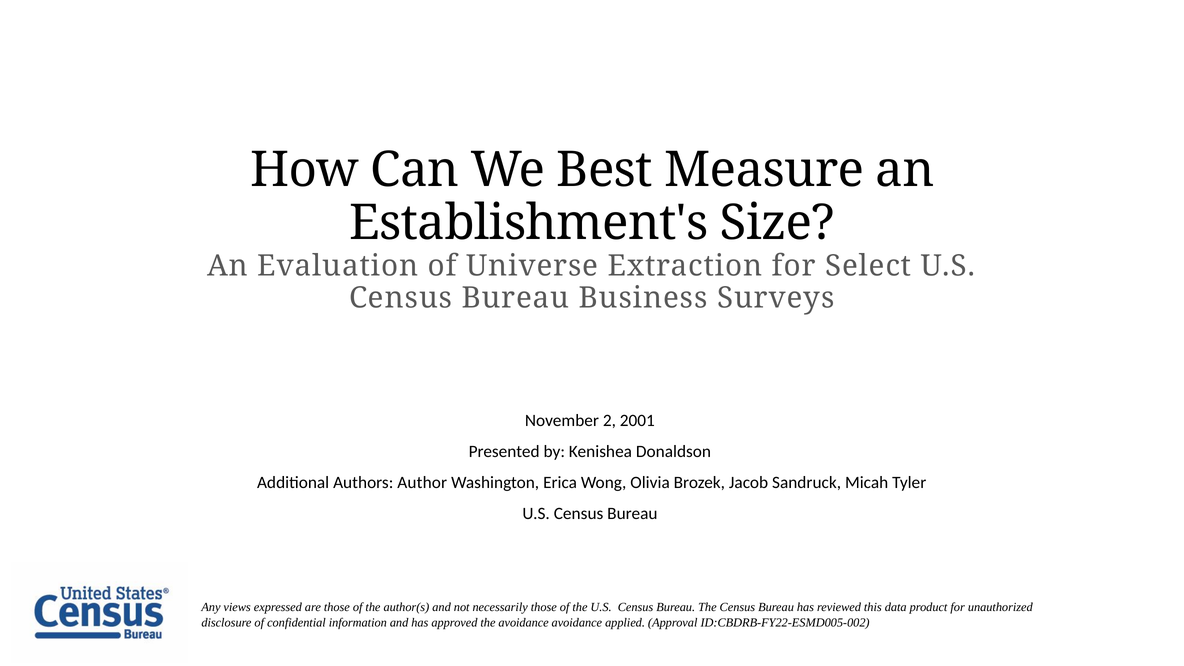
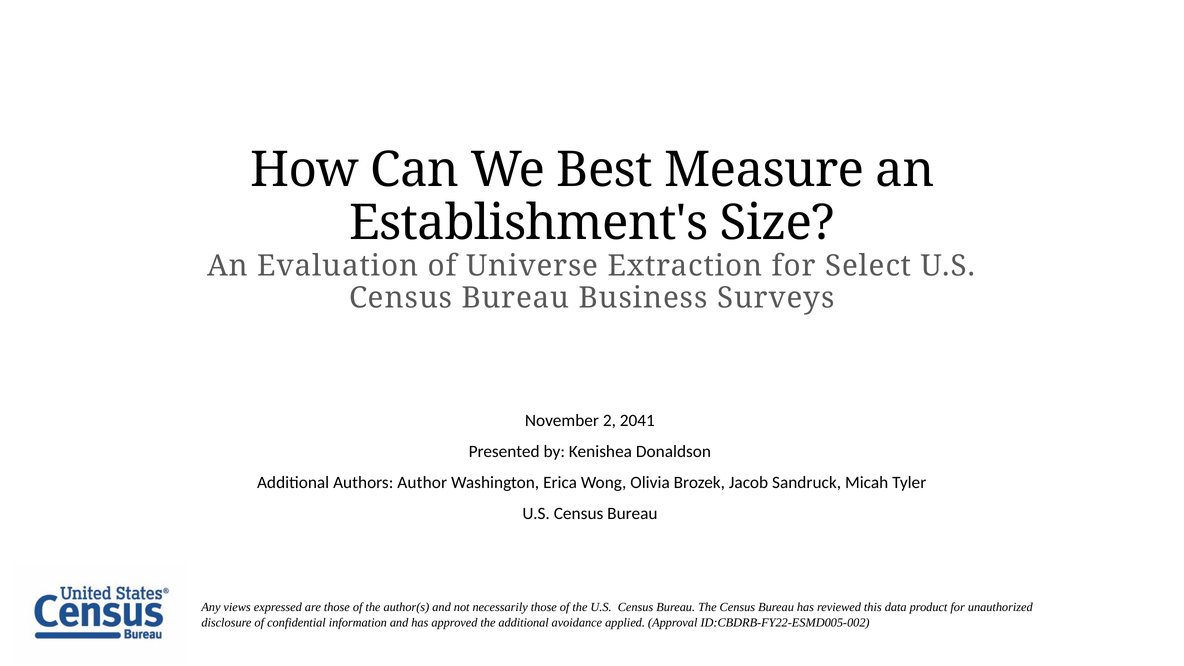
2001: 2001 -> 2041
the avoidance: avoidance -> additional
